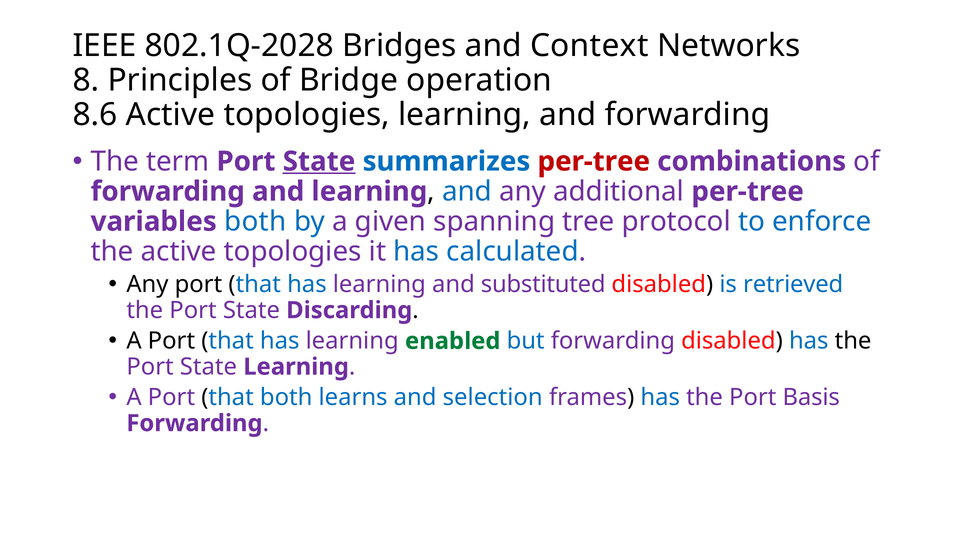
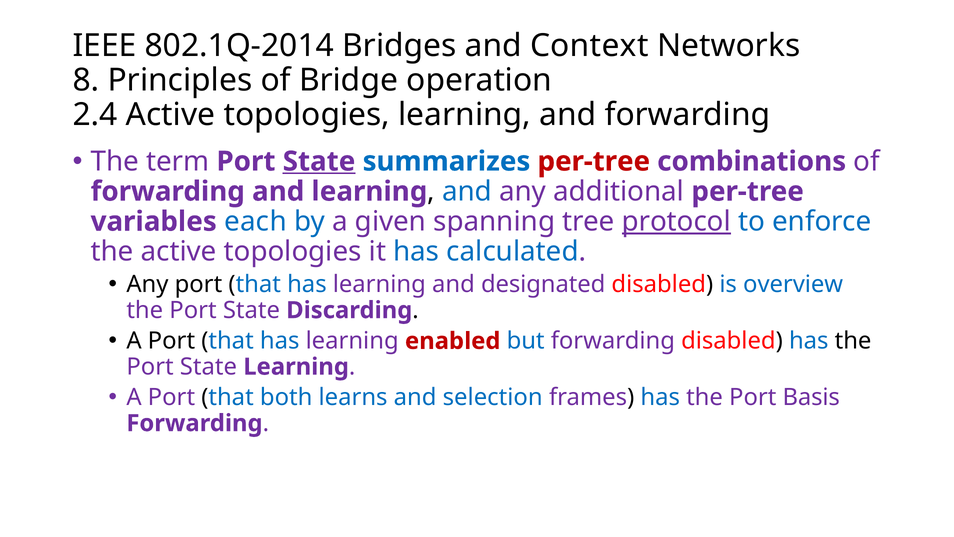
802.1Q-2028: 802.1Q-2028 -> 802.1Q-2014
8.6: 8.6 -> 2.4
variables both: both -> each
protocol underline: none -> present
substituted: substituted -> designated
retrieved: retrieved -> overview
enabled colour: green -> red
